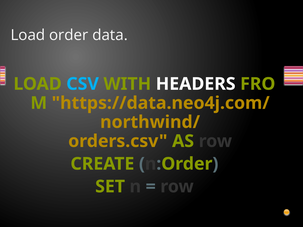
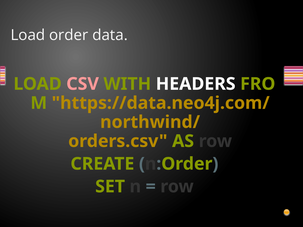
CSV colour: light blue -> pink
